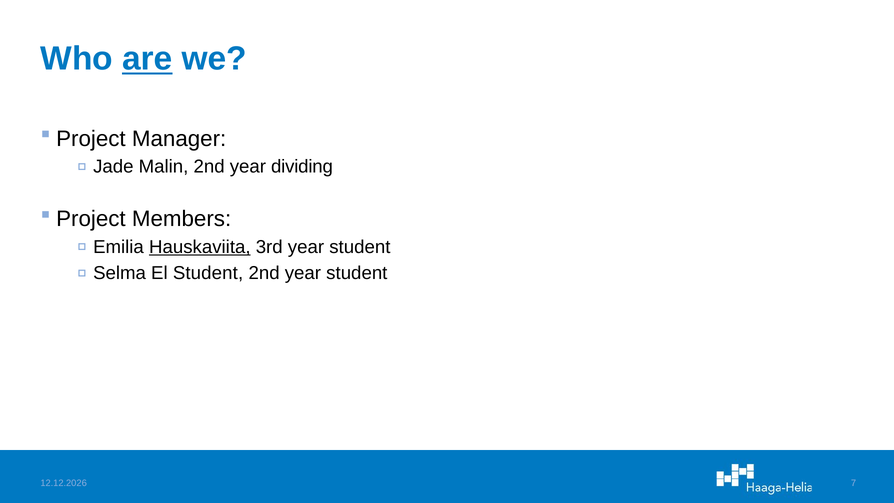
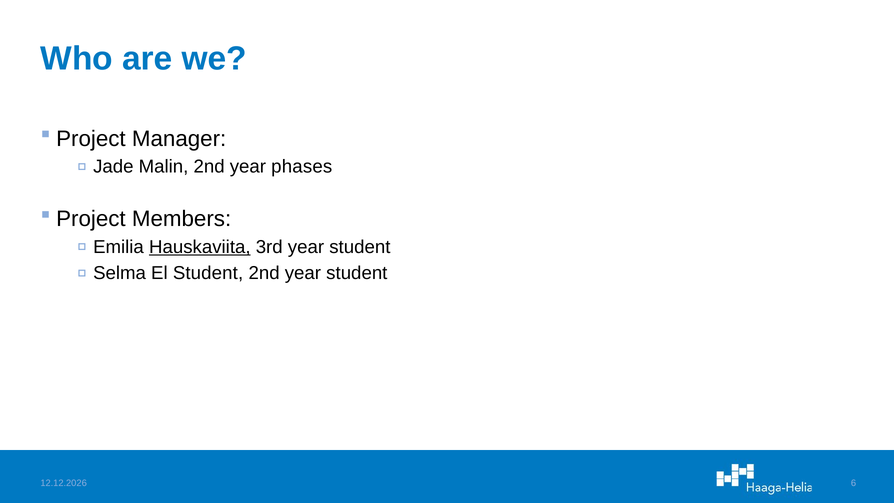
are underline: present -> none
dividing: dividing -> phases
7: 7 -> 6
